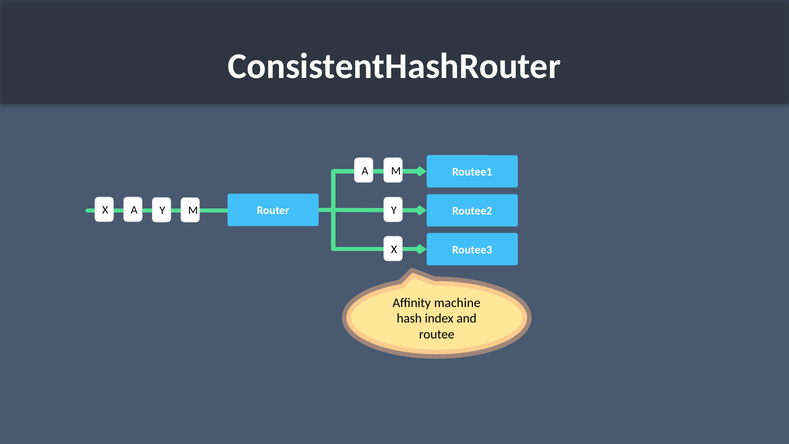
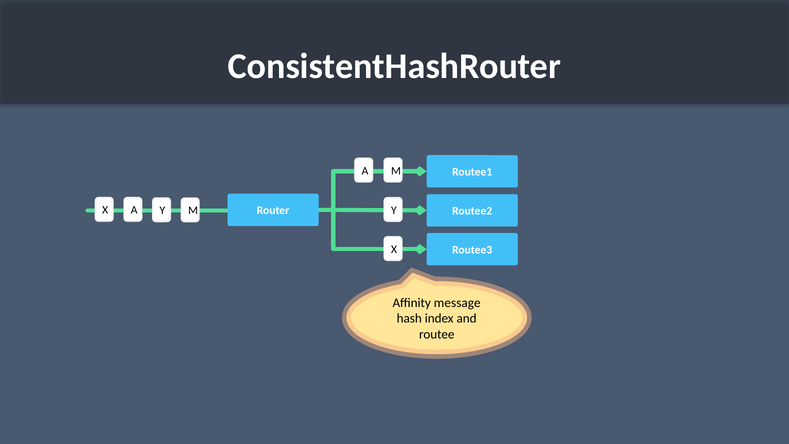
machine: machine -> message
